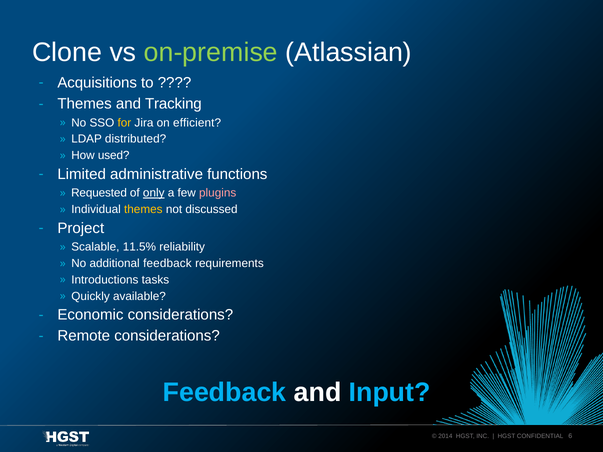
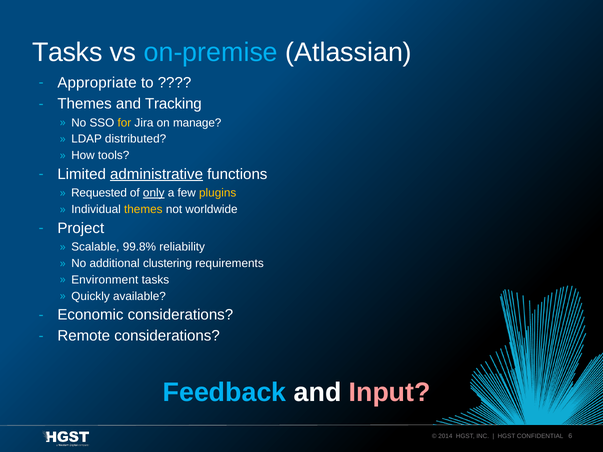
Clone at (67, 52): Clone -> Tasks
on-premise colour: light green -> light blue
Acquisitions: Acquisitions -> Appropriate
efficient: efficient -> manage
used: used -> tools
administrative underline: none -> present
plugins colour: pink -> yellow
discussed: discussed -> worldwide
11.5%: 11.5% -> 99.8%
additional feedback: feedback -> clustering
Introductions: Introductions -> Environment
Input colour: light blue -> pink
